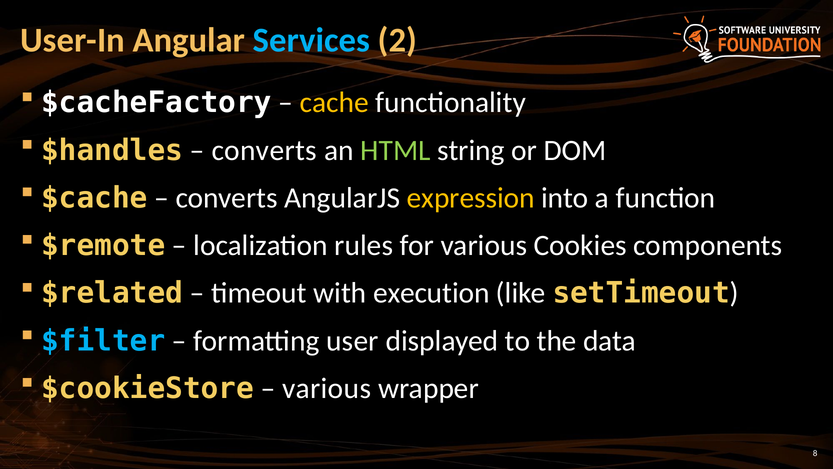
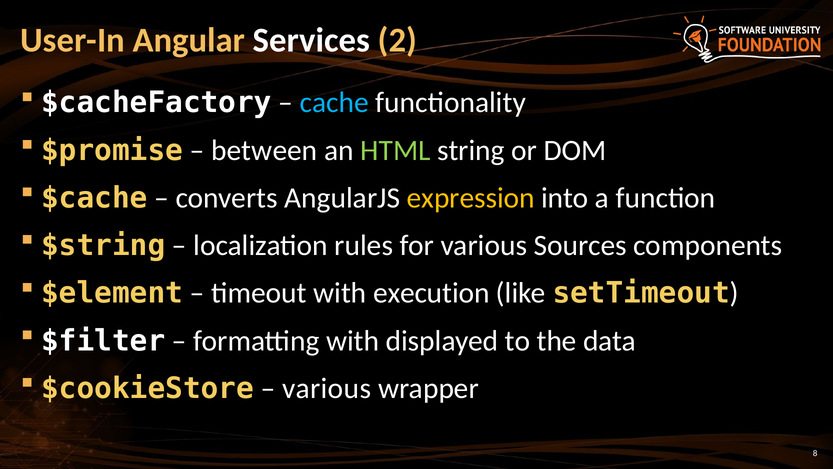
Services colour: light blue -> white
cache colour: yellow -> light blue
$handles: $handles -> $promise
converts at (264, 150): converts -> between
$remote: $remote -> $string
Cookies: Cookies -> Sources
$related: $related -> $element
$filter colour: light blue -> white
formatting user: user -> with
